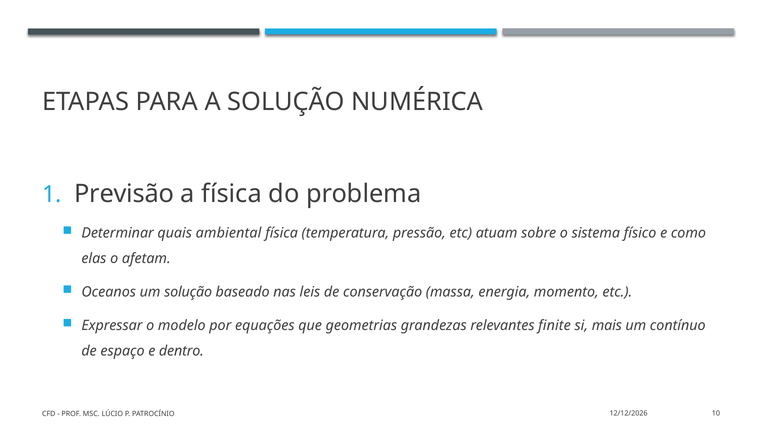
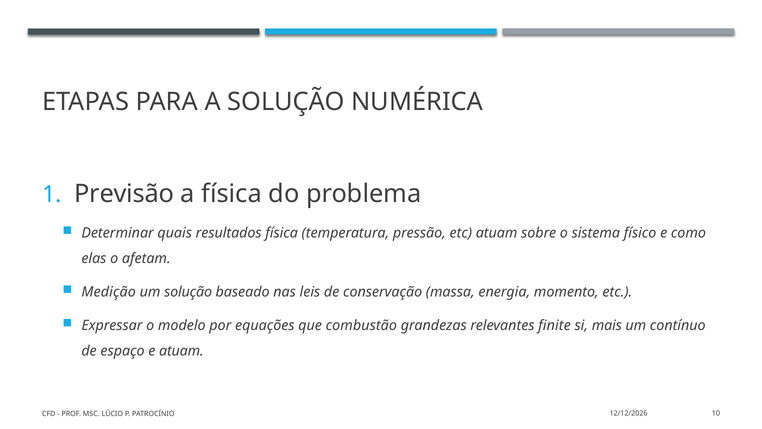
ambiental: ambiental -> resultados
Oceanos: Oceanos -> Medição
geometrias: geometrias -> combustão
e dentro: dentro -> atuam
